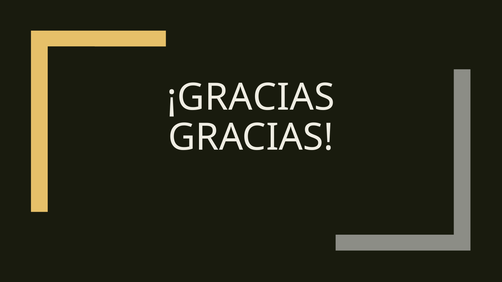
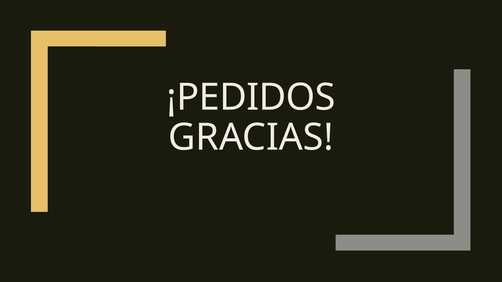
¡GRACIAS: ¡GRACIAS -> ¡PEDIDOS
